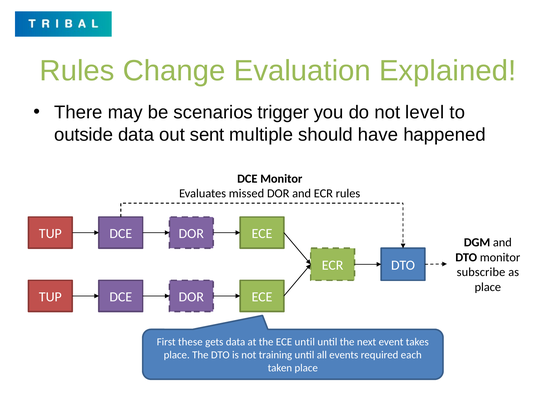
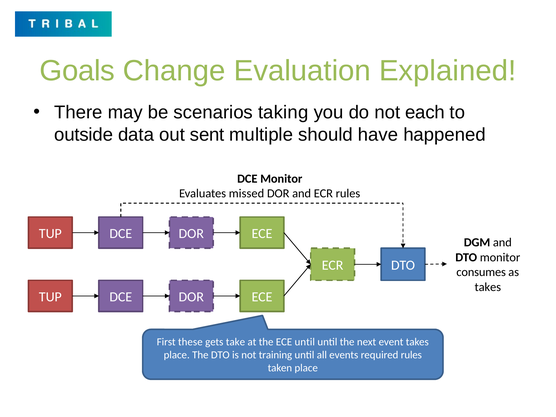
Rules at (77, 71): Rules -> Goals
trigger: trigger -> taking
level: level -> each
subscribe: subscribe -> consumes
place at (488, 287): place -> takes
gets data: data -> take
required each: each -> rules
